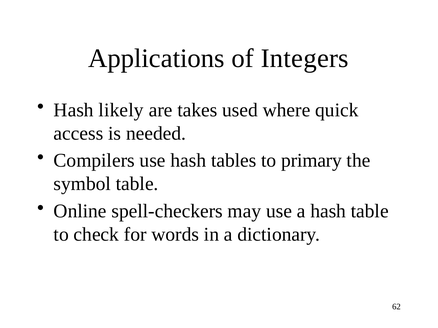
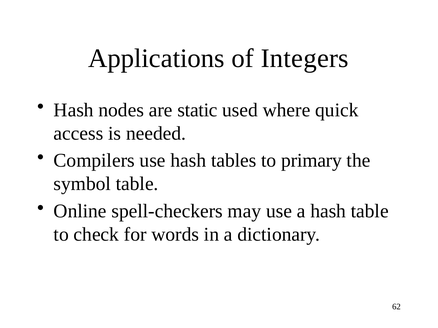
likely: likely -> nodes
takes: takes -> static
